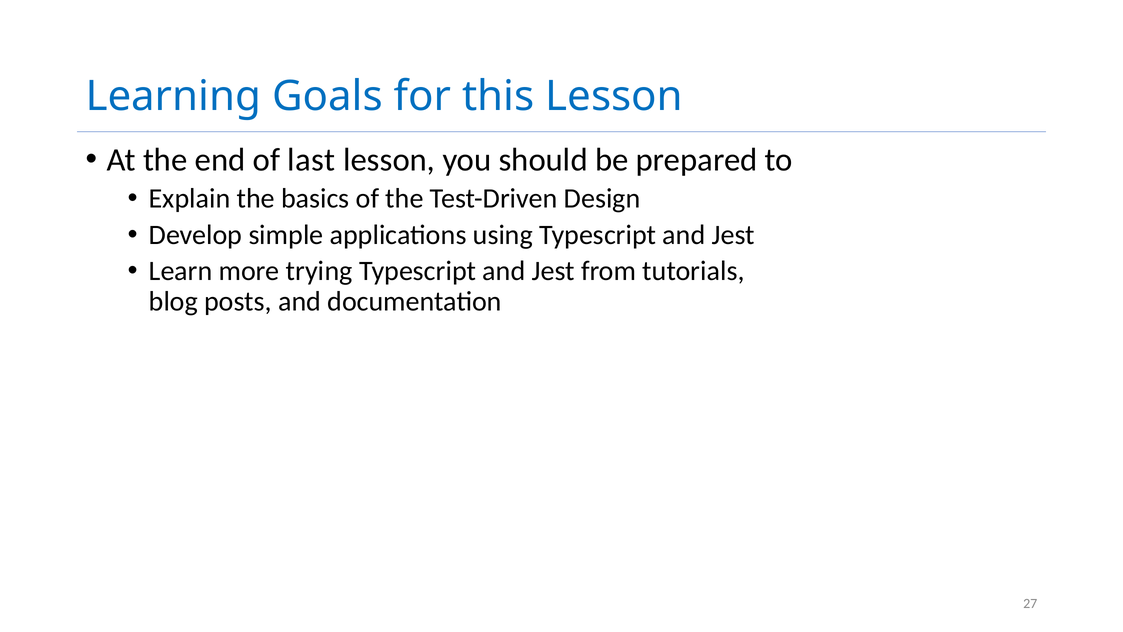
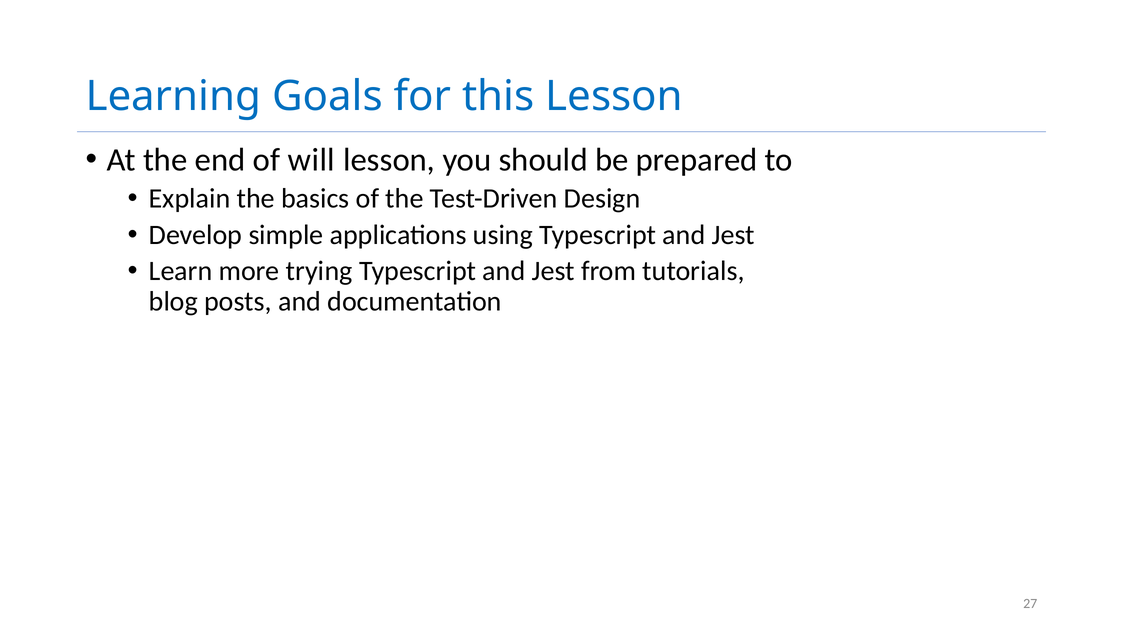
last: last -> will
